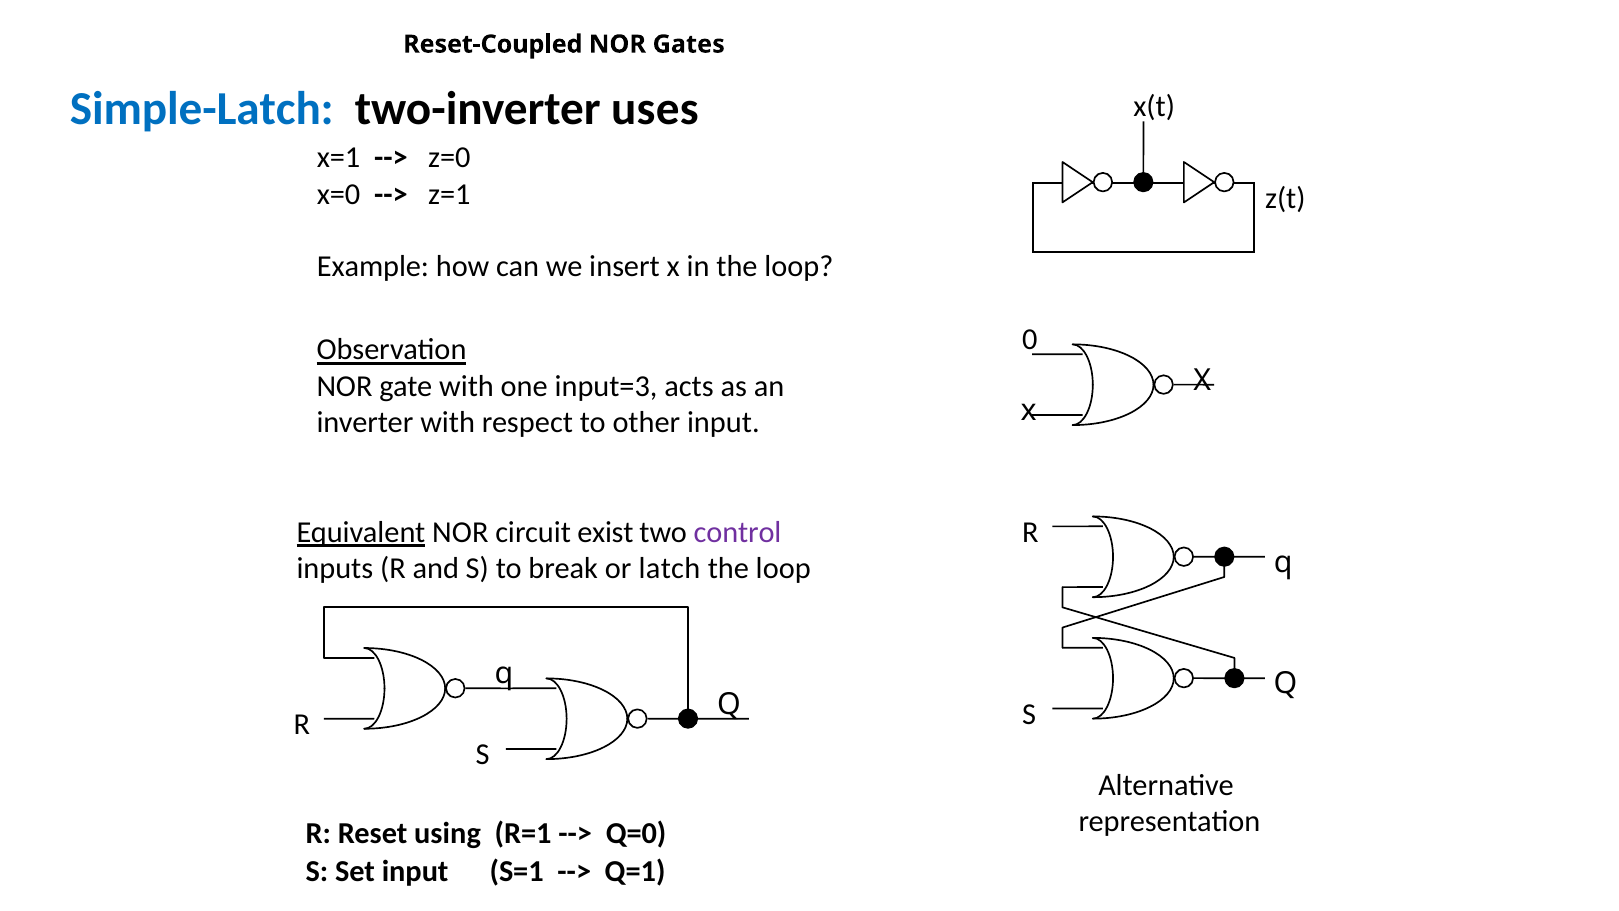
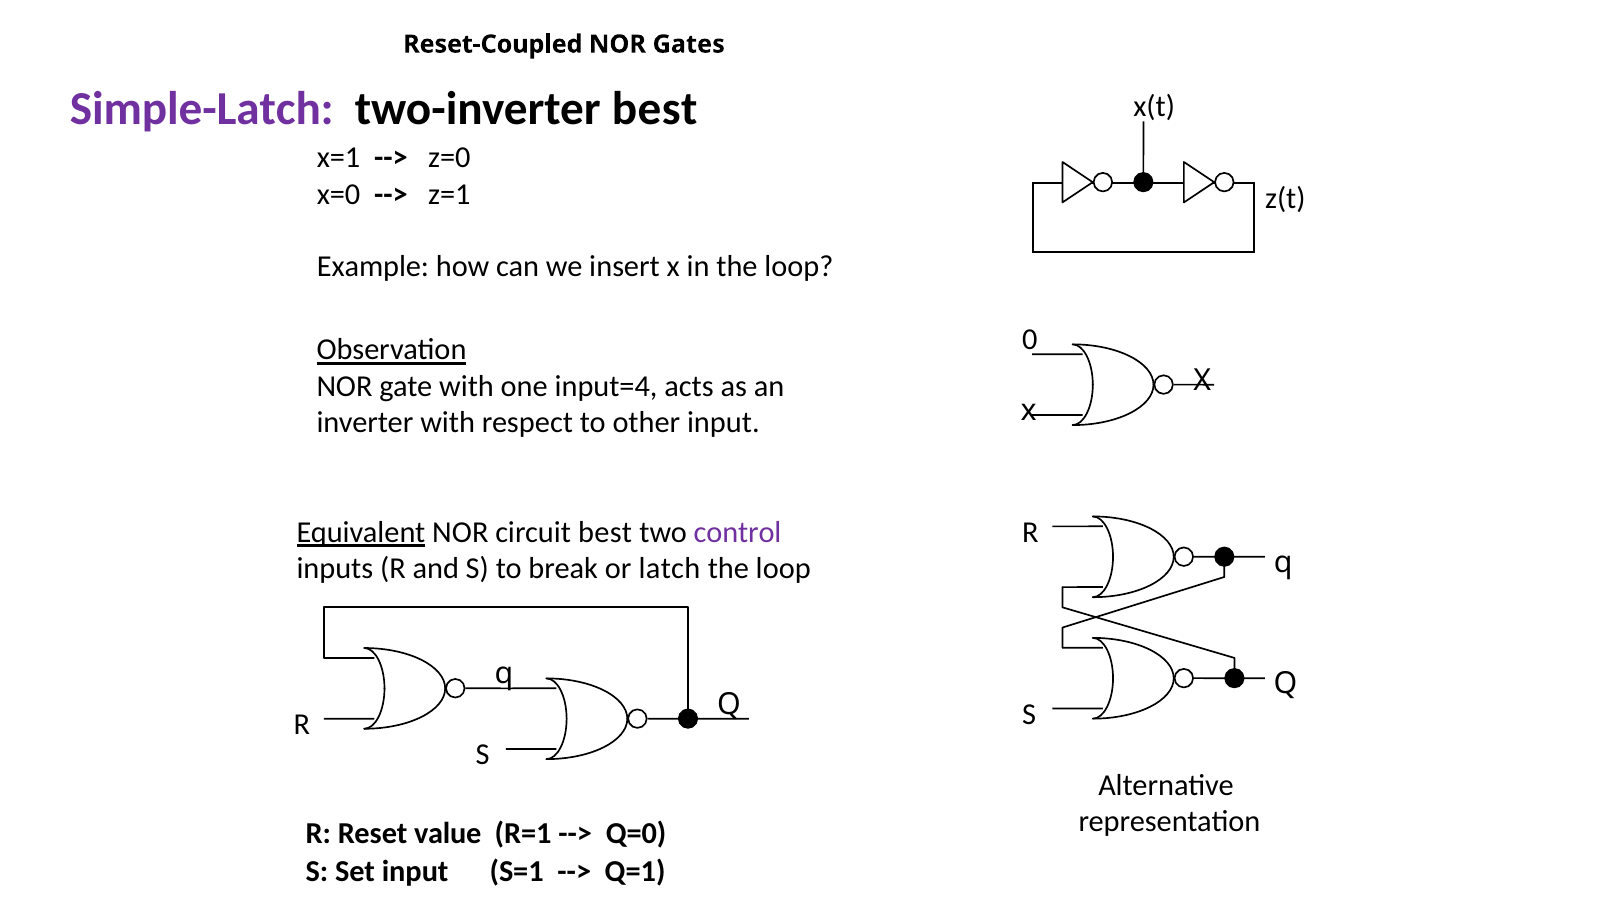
Simple-Latch colour: blue -> purple
two-inverter uses: uses -> best
input=3: input=3 -> input=4
circuit exist: exist -> best
using: using -> value
